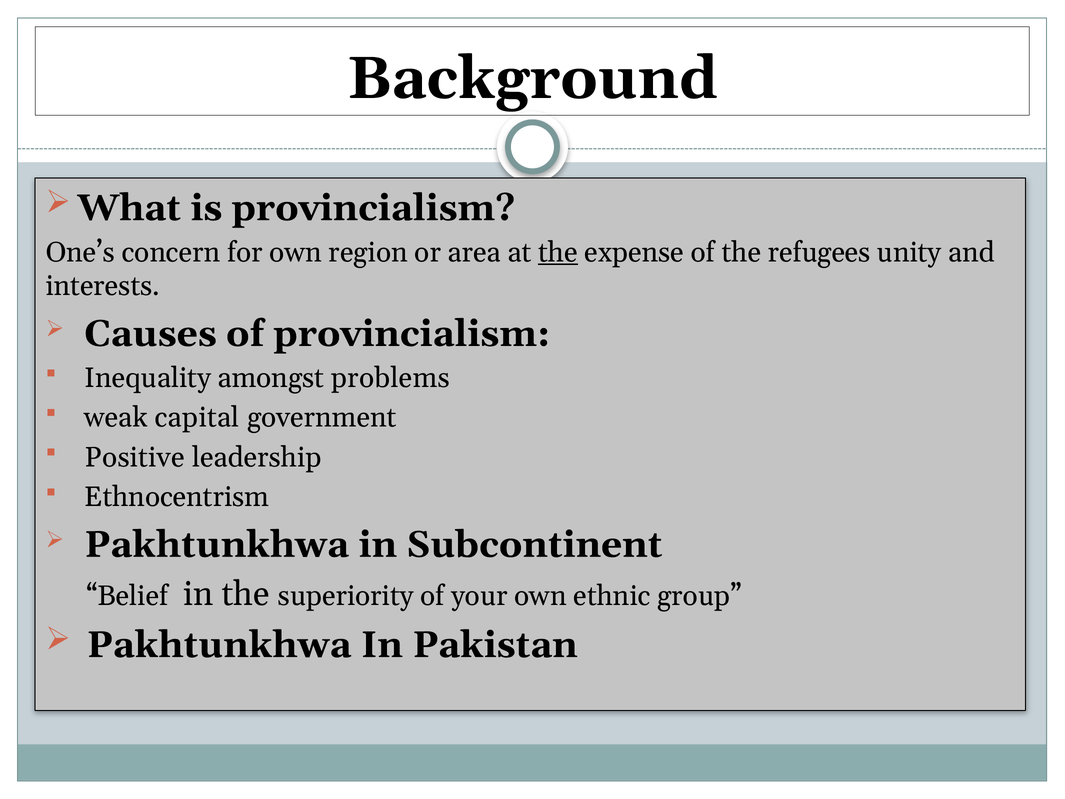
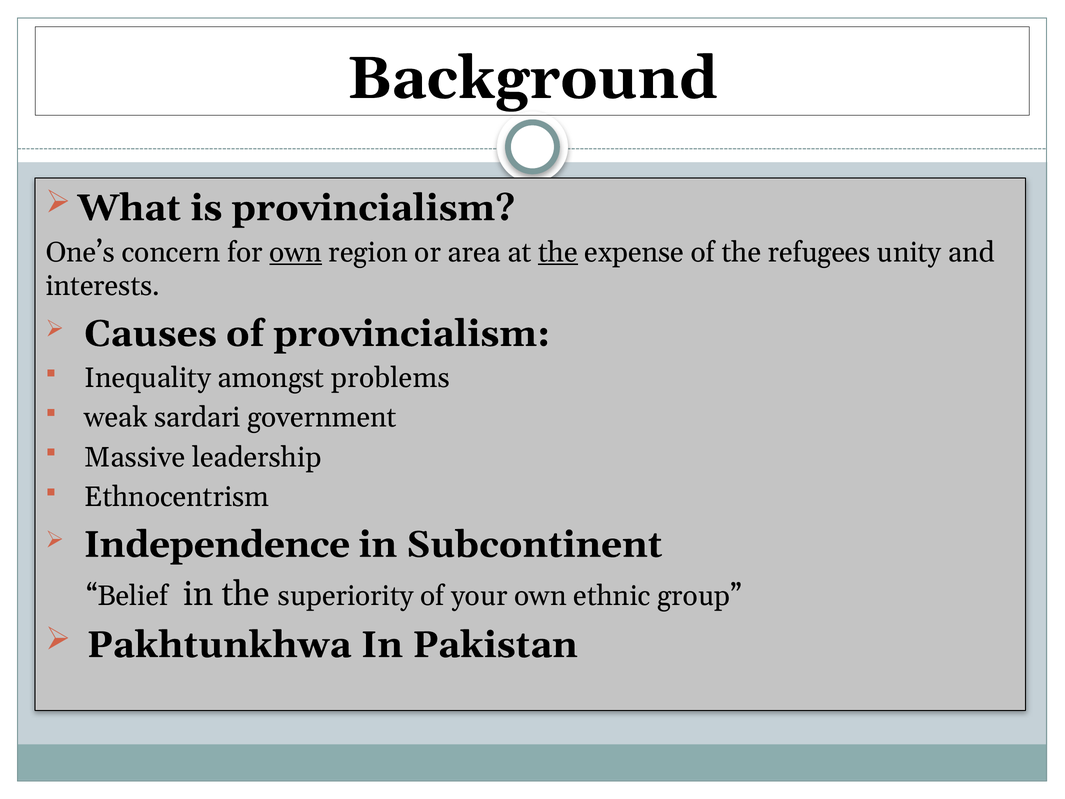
own at (296, 252) underline: none -> present
capital: capital -> sardari
Positive: Positive -> Massive
Pakhtunkhwa at (217, 544): Pakhtunkhwa -> Independence
